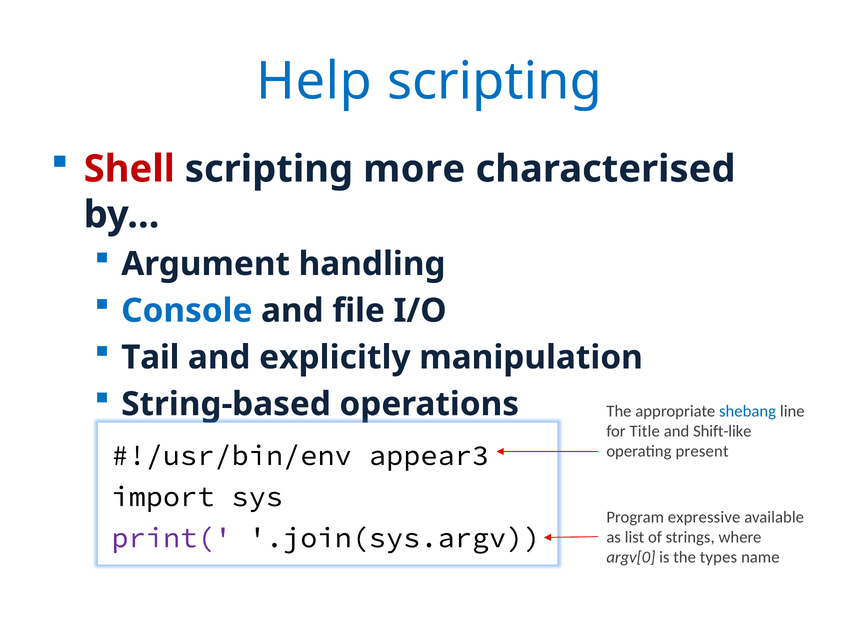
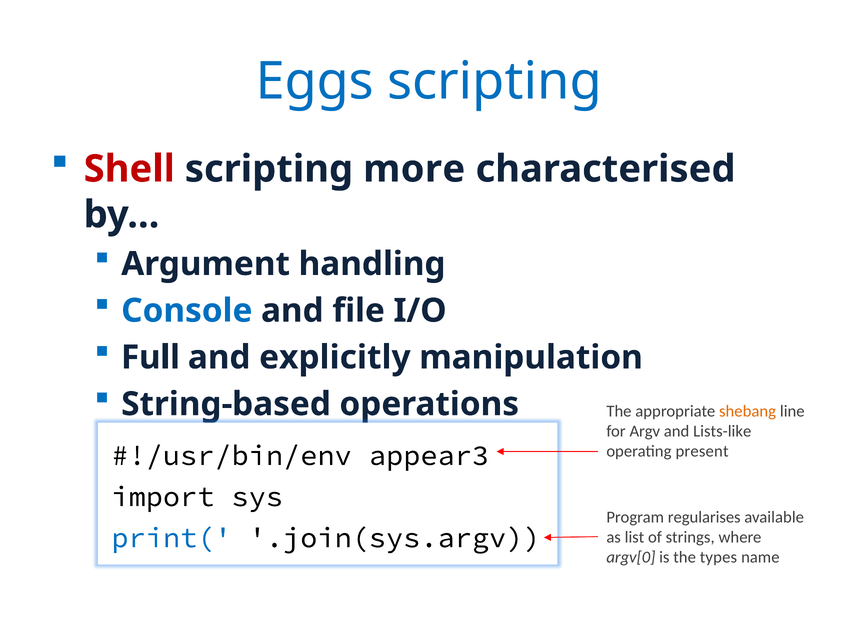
Help: Help -> Eggs
Tail: Tail -> Full
shebang colour: blue -> orange
Title: Title -> Argv
Shift-like: Shift-like -> Lists-like
expressive: expressive -> regularises
print( colour: purple -> blue
